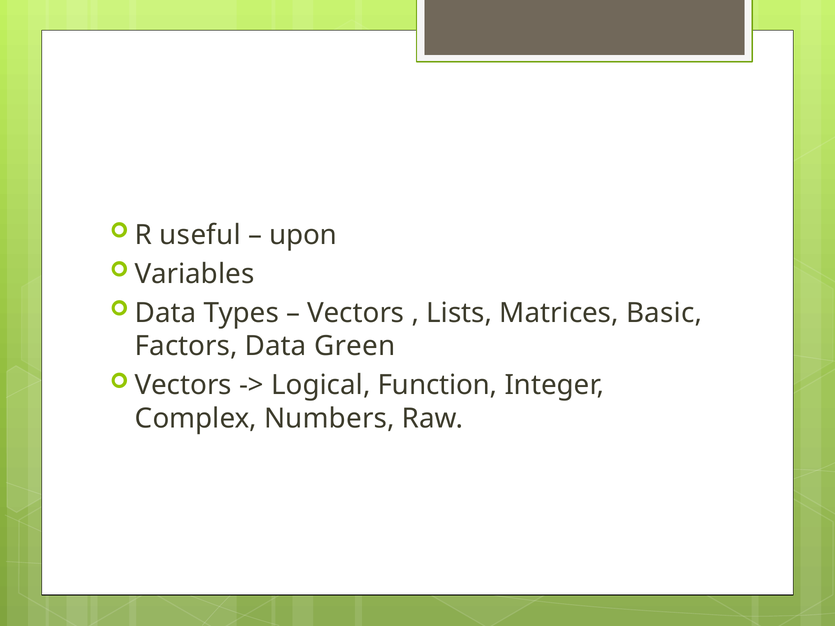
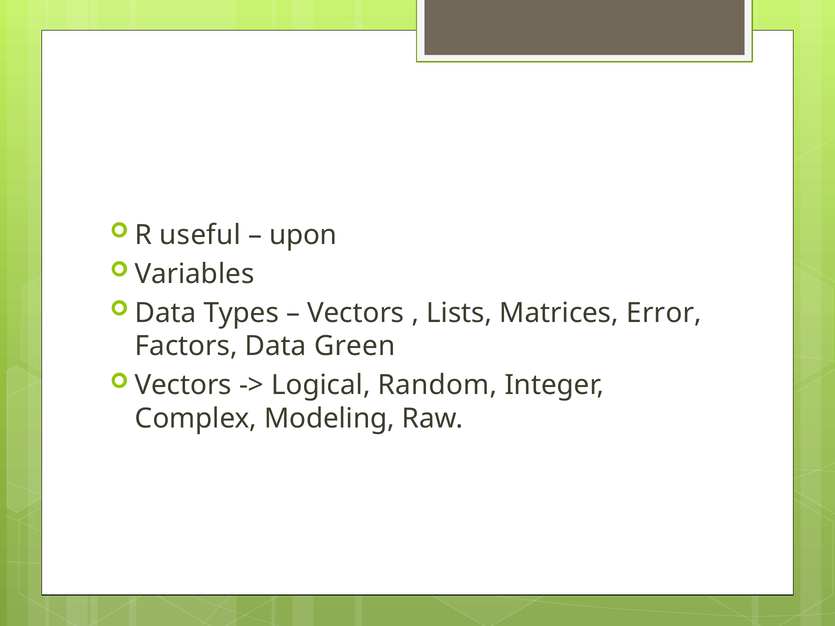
Basic: Basic -> Error
Function: Function -> Random
Numbers: Numbers -> Modeling
